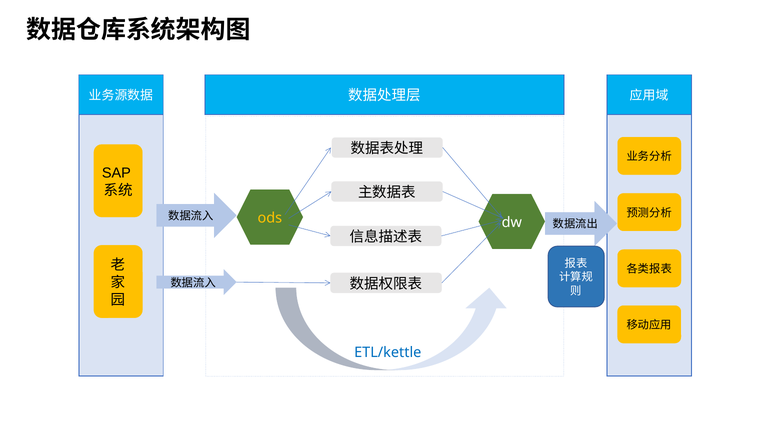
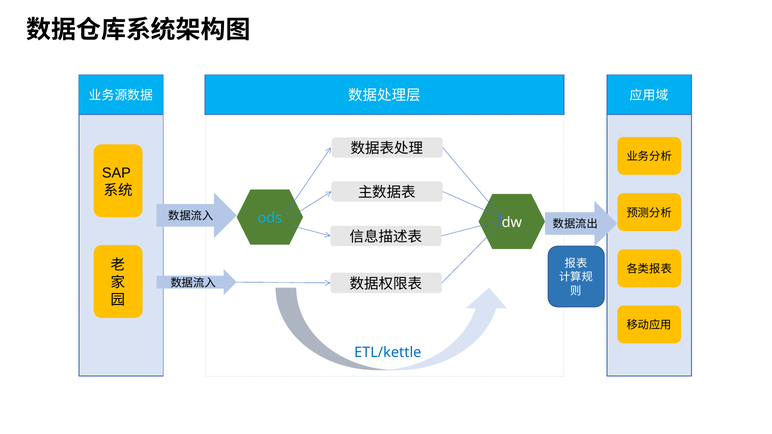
ods colour: yellow -> light blue
